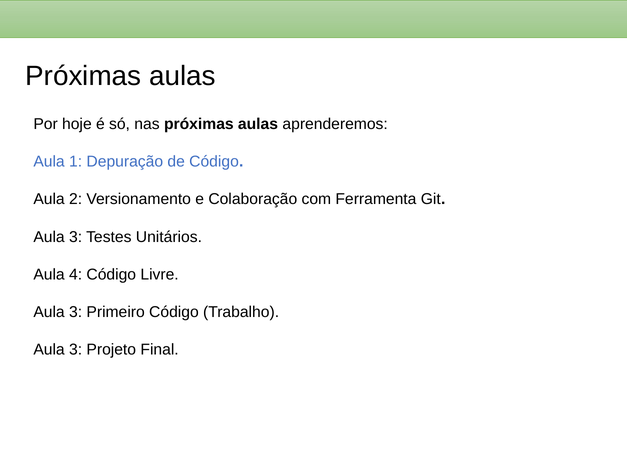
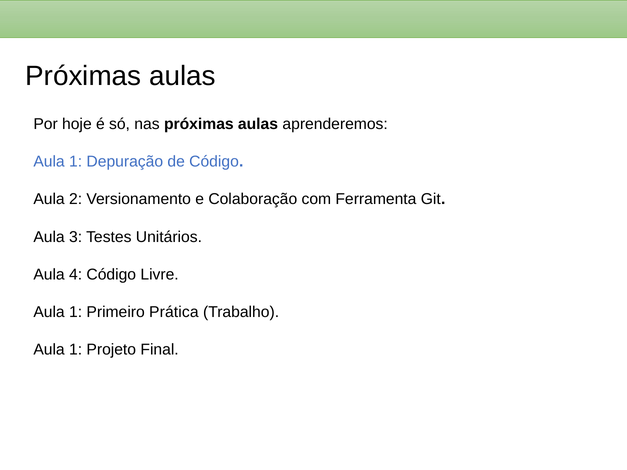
3 at (76, 312): 3 -> 1
Primeiro Código: Código -> Prática
3 at (76, 350): 3 -> 1
